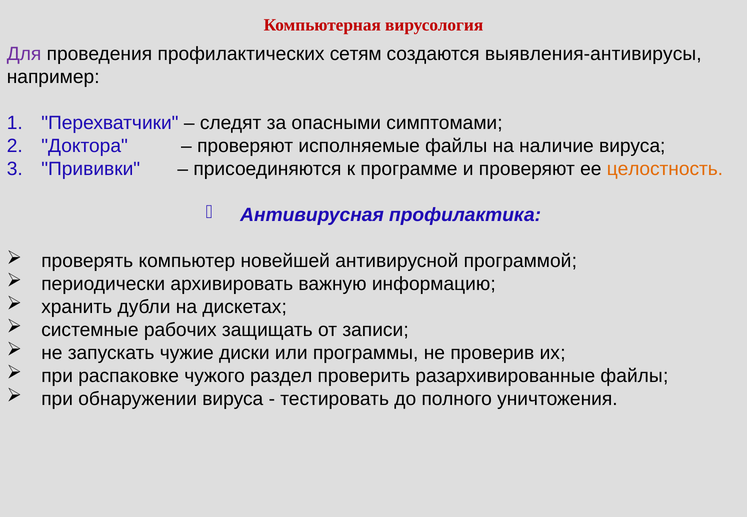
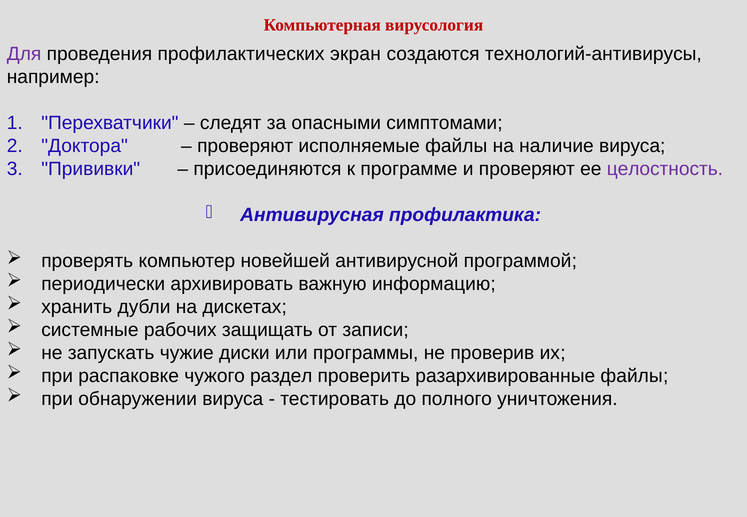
сетям: сетям -> экран
выявления-антивирусы: выявления-антивирусы -> технологий-антивирусы
целостность colour: orange -> purple
